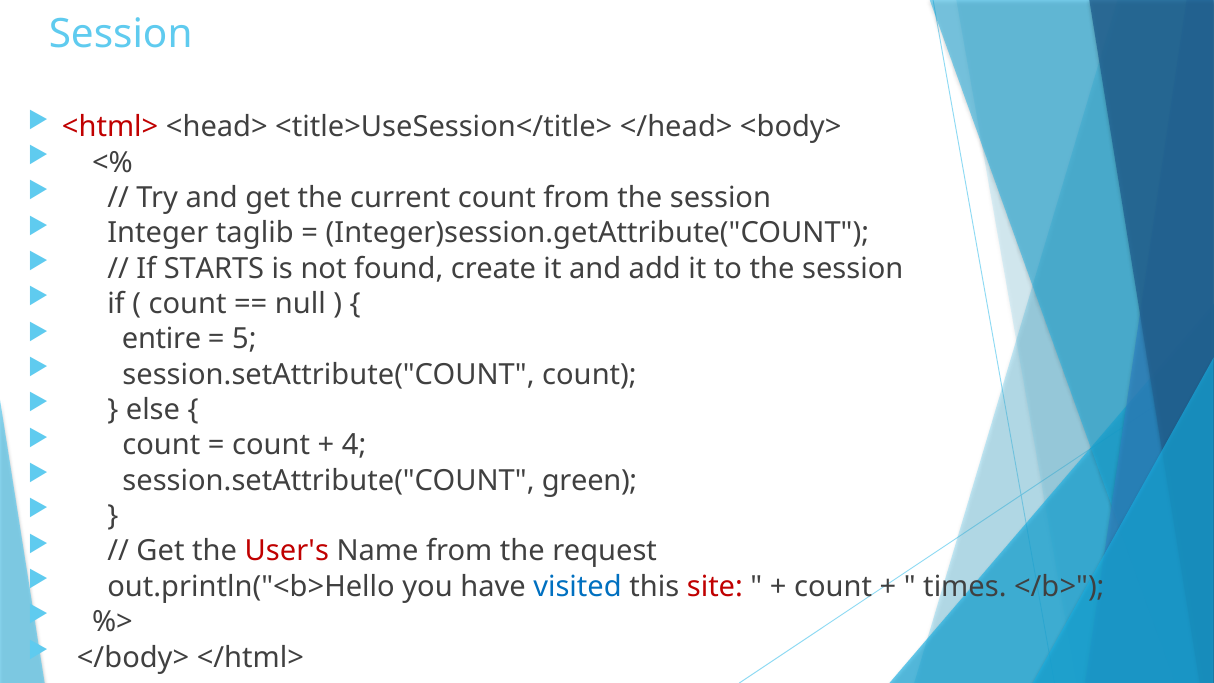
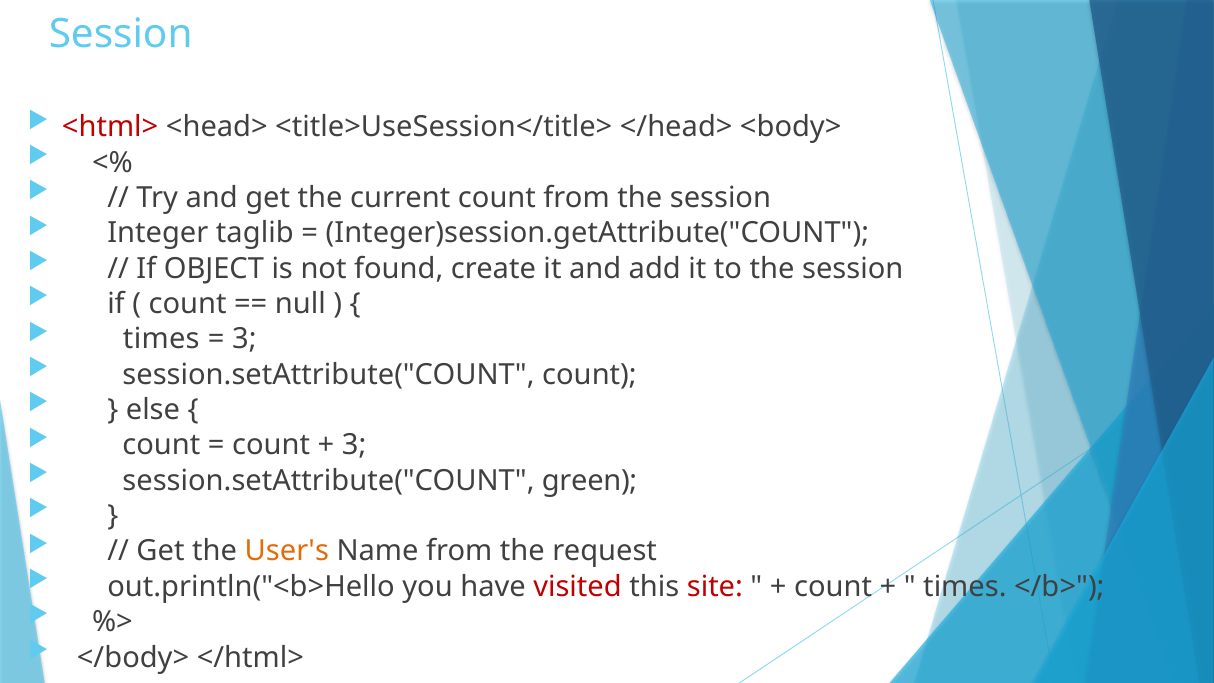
STARTS: STARTS -> OBJECT
entire at (162, 339): entire -> times
5 at (244, 339): 5 -> 3
4 at (354, 445): 4 -> 3
User's colour: red -> orange
visited colour: blue -> red
